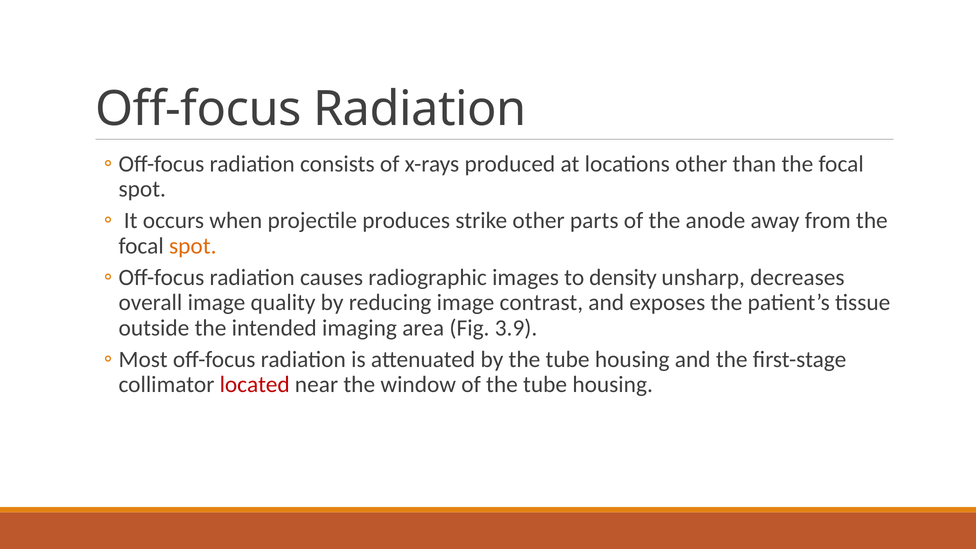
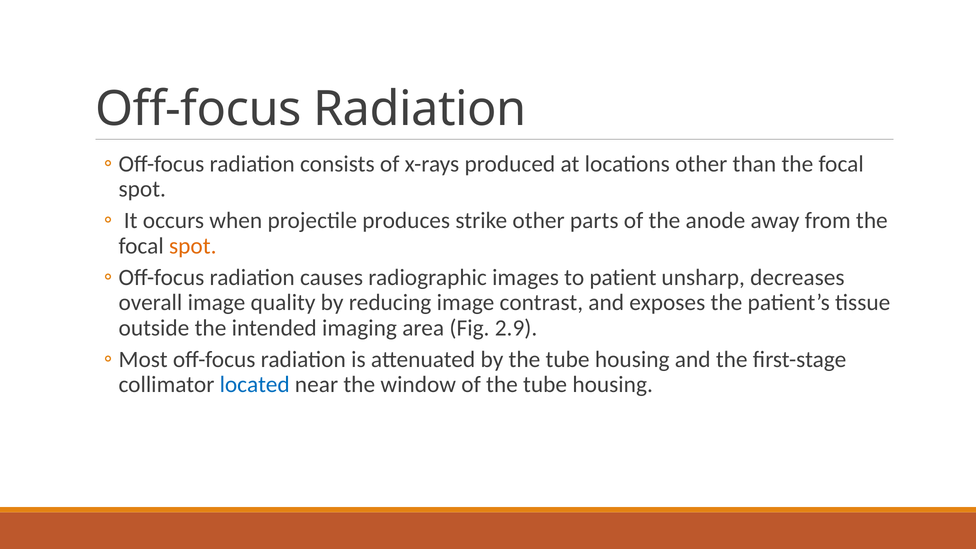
density: density -> patient
3.9: 3.9 -> 2.9
located colour: red -> blue
